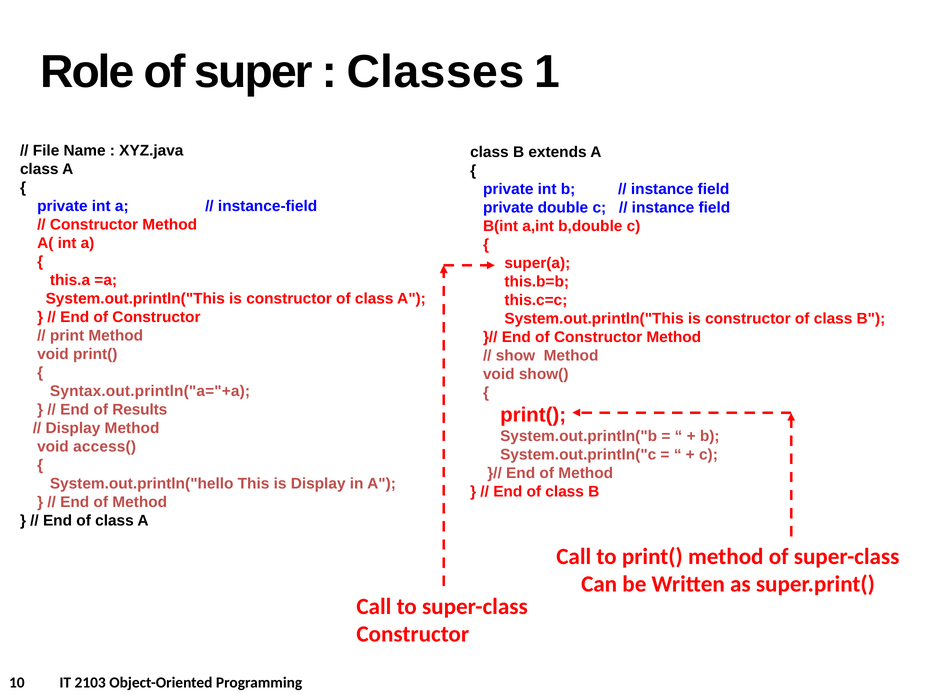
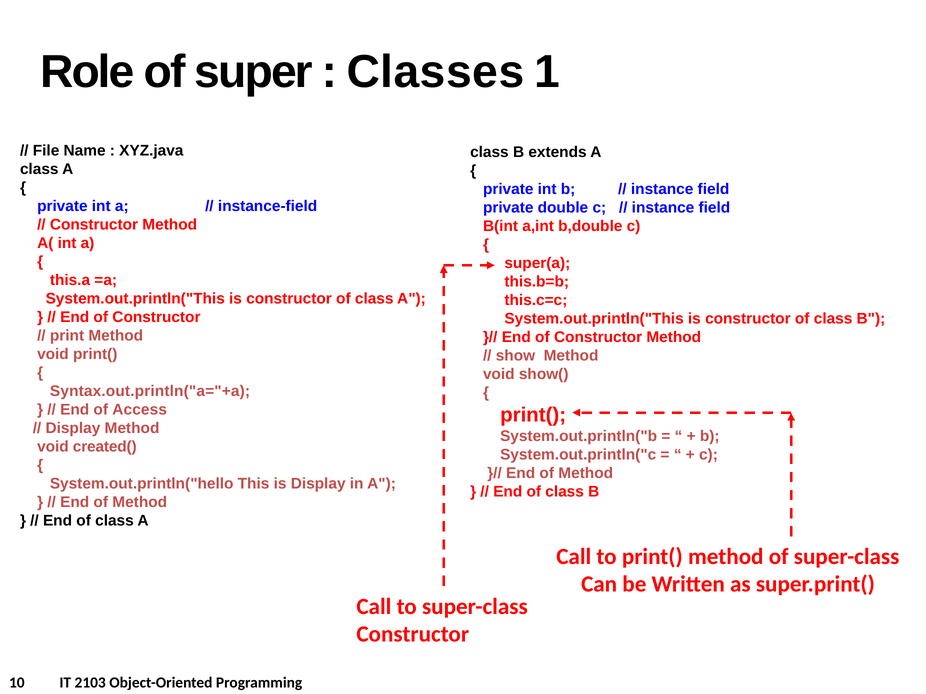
Results: Results -> Access
access(: access( -> created(
